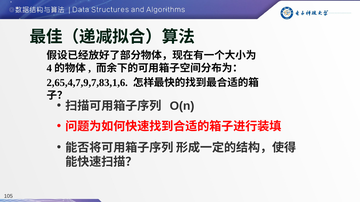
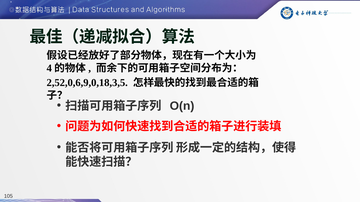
2,65,4,7,9,7,83,1,6: 2,65,4,7,9,7,83,1,6 -> 2,52,0,6,9,0,18,3,5
